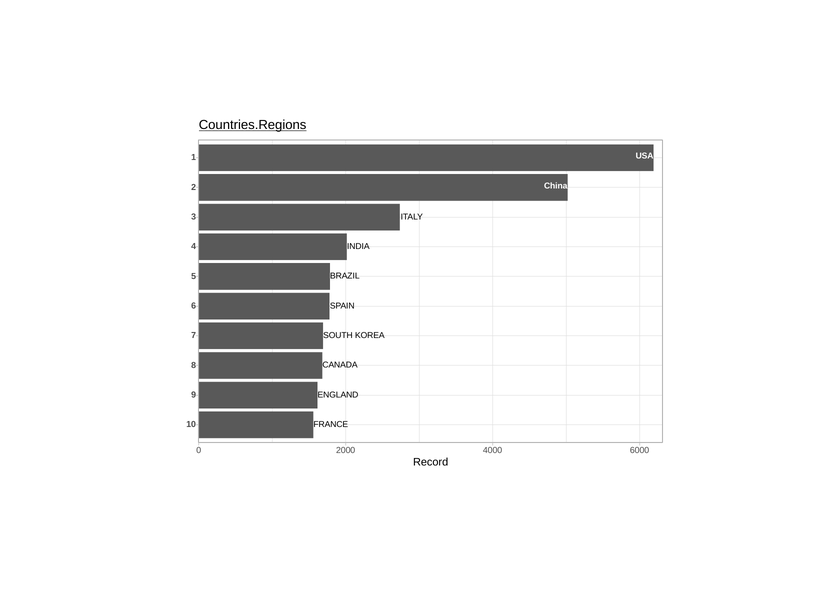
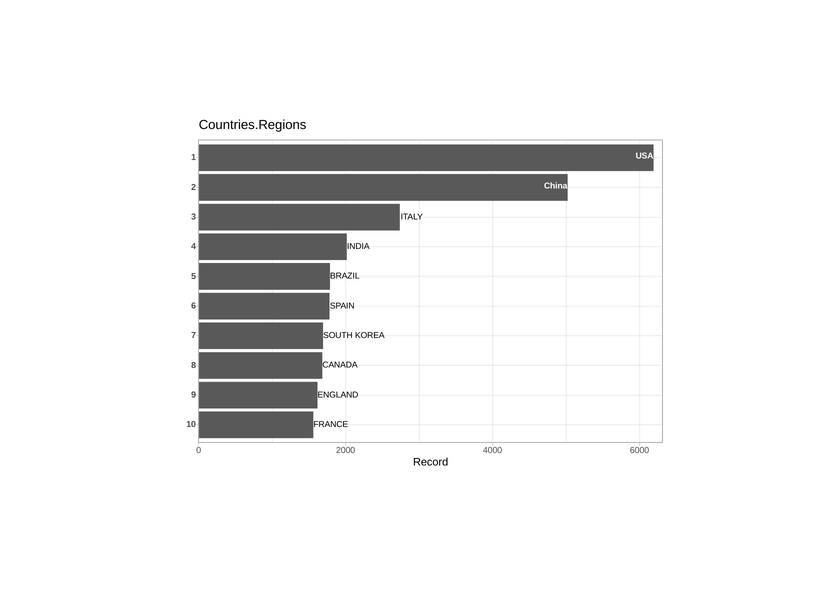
Countries.Regions underline: present -> none
